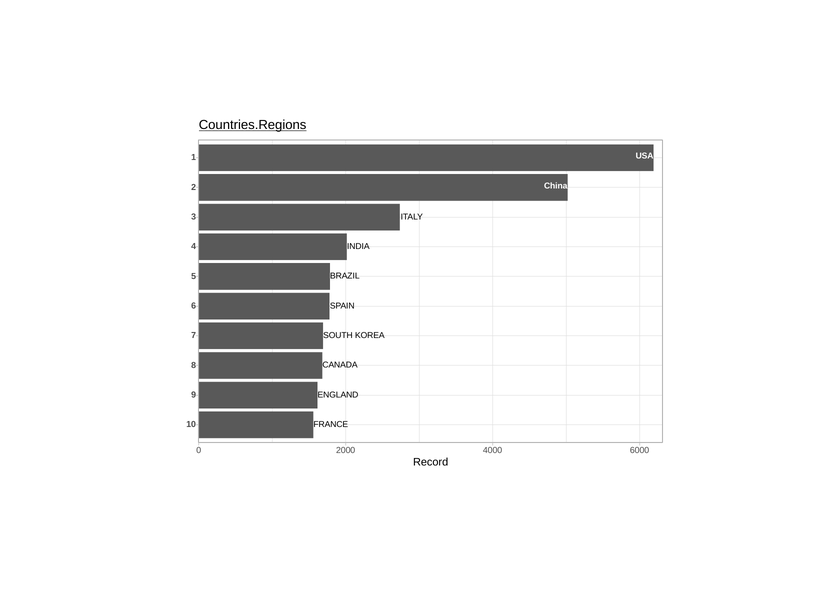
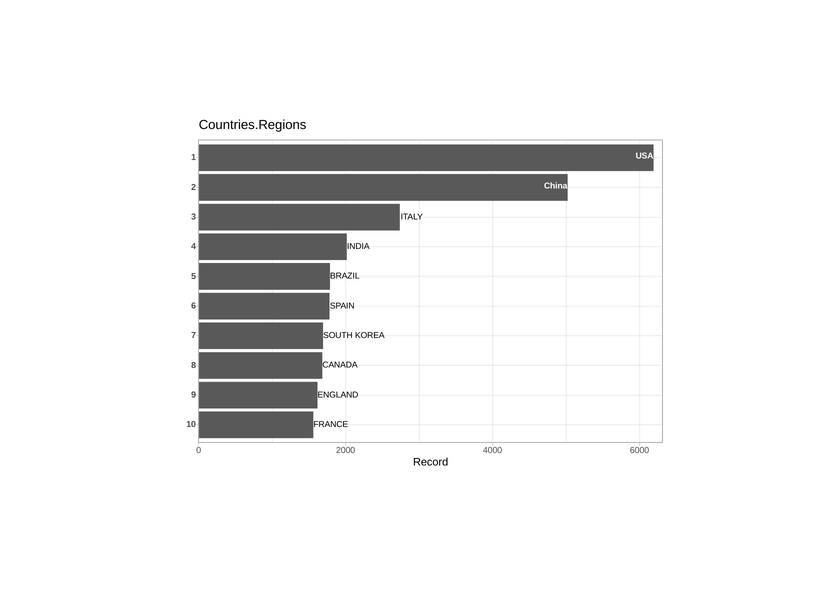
Countries.Regions underline: present -> none
